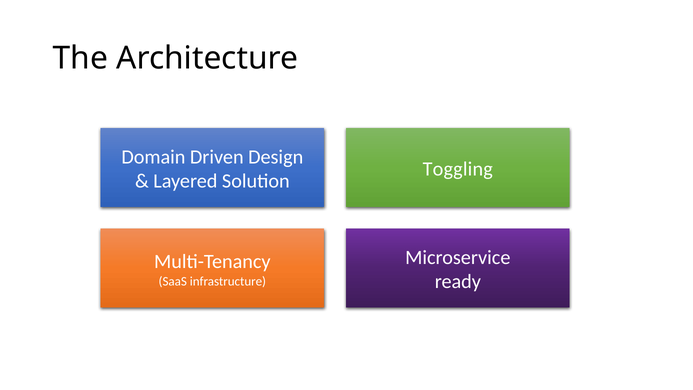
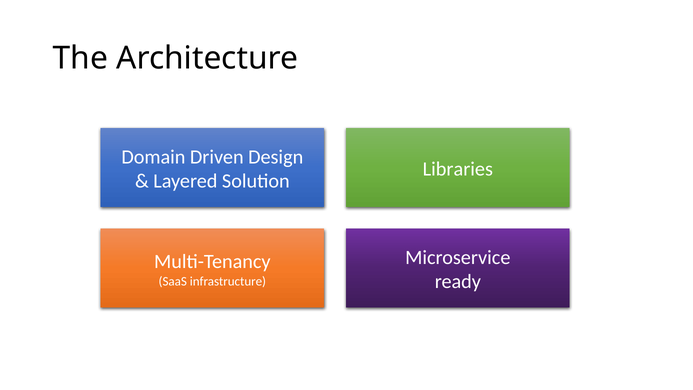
Toggling: Toggling -> Libraries
